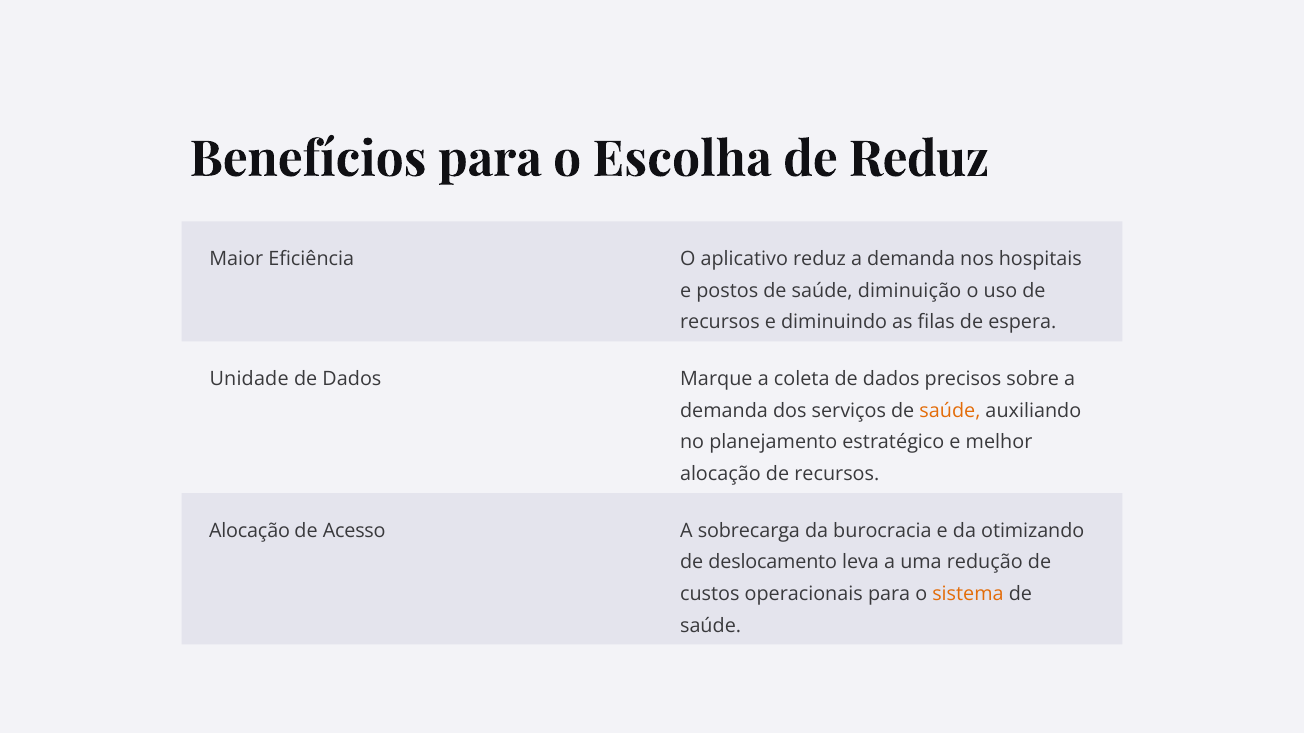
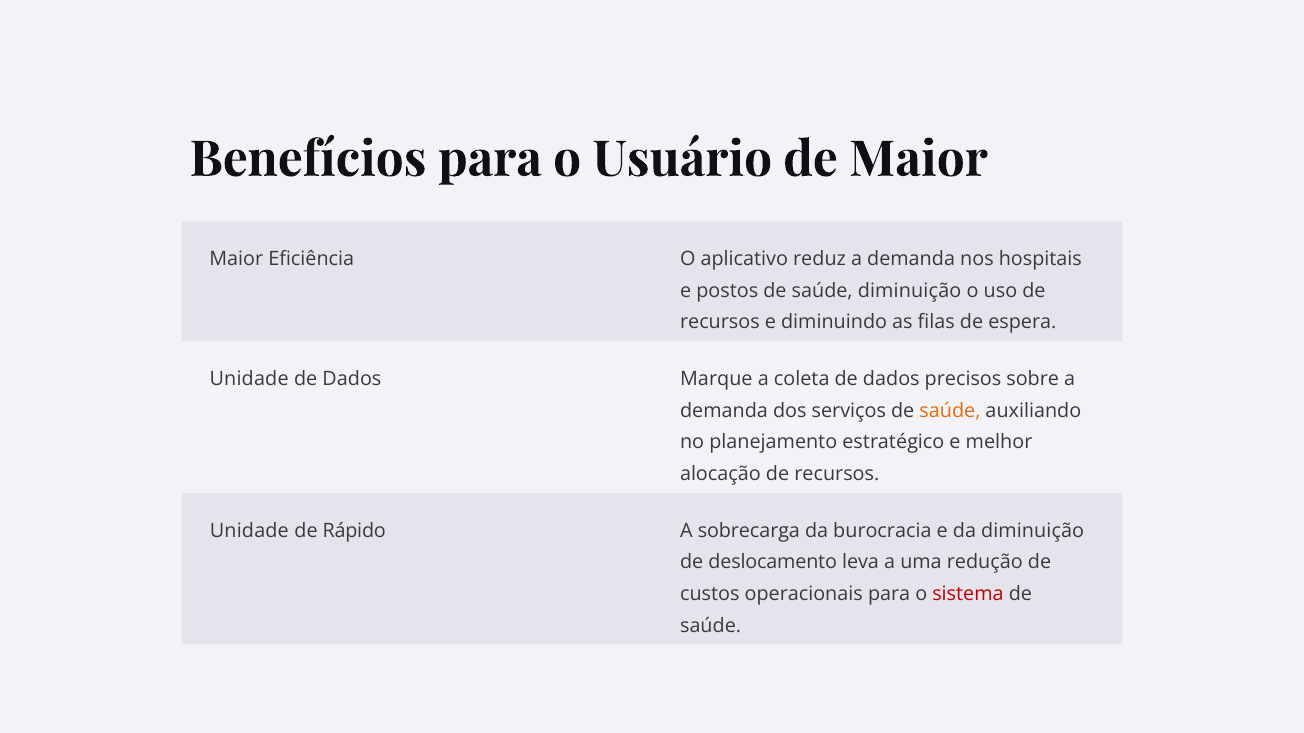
Escolha: Escolha -> Usuário
de Reduz: Reduz -> Maior
Alocação at (250, 531): Alocação -> Unidade
Acesso: Acesso -> Rápido
da otimizando: otimizando -> diminuição
sistema colour: orange -> red
